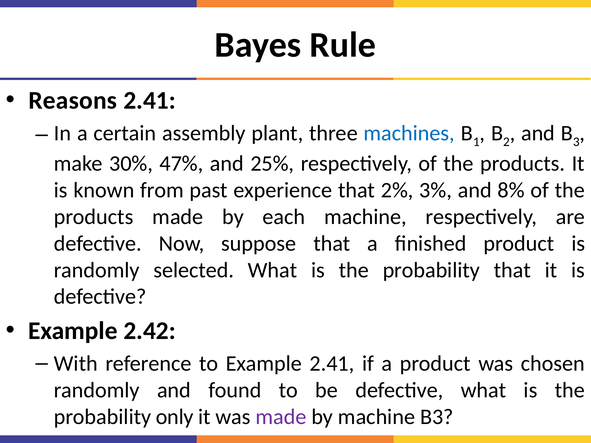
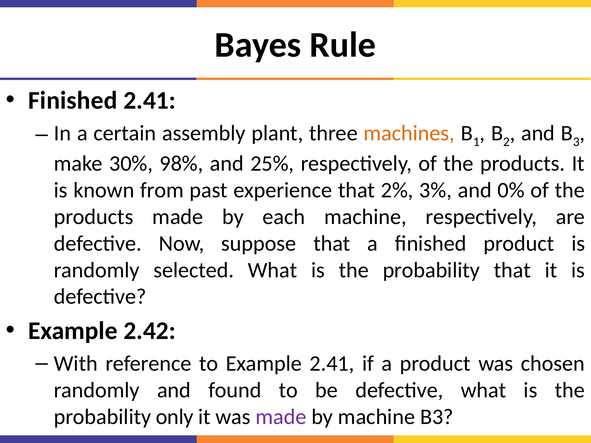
Reasons at (73, 100): Reasons -> Finished
machines colour: blue -> orange
47%: 47% -> 98%
8%: 8% -> 0%
